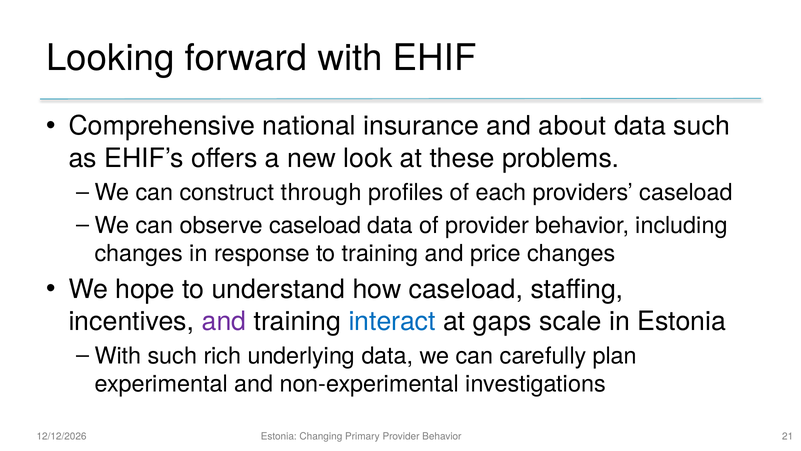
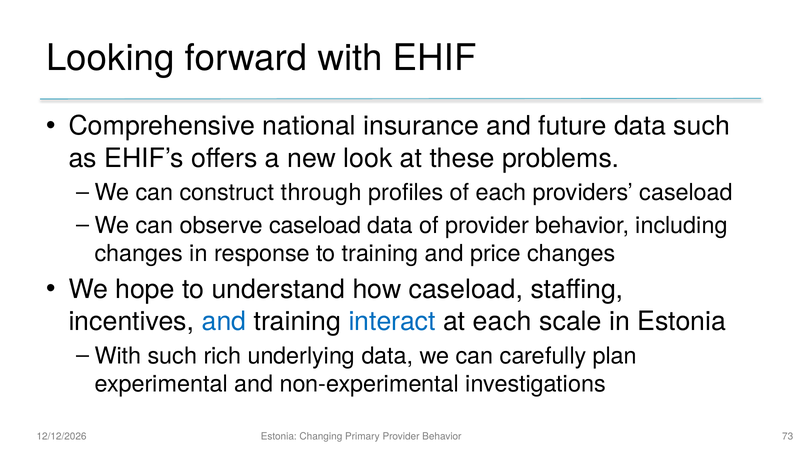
about: about -> future
and at (224, 321) colour: purple -> blue
at gaps: gaps -> each
21: 21 -> 73
